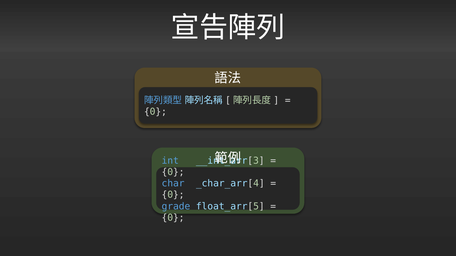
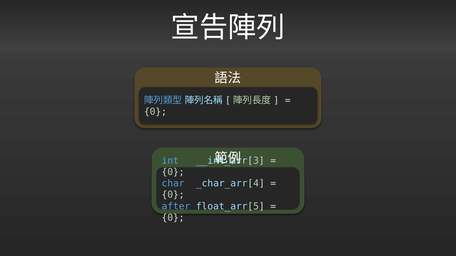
grade: grade -> after
